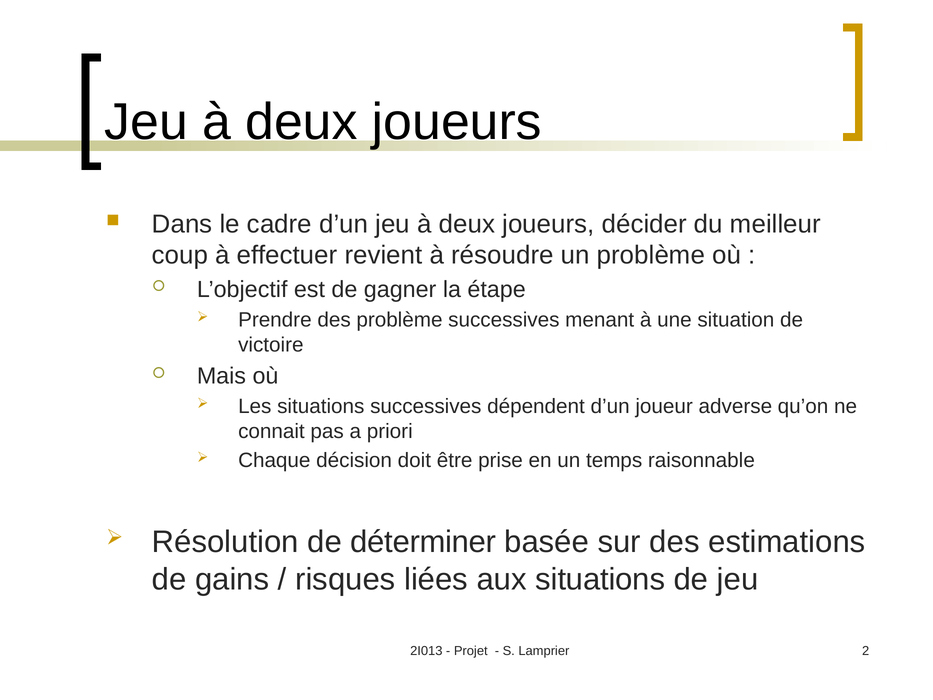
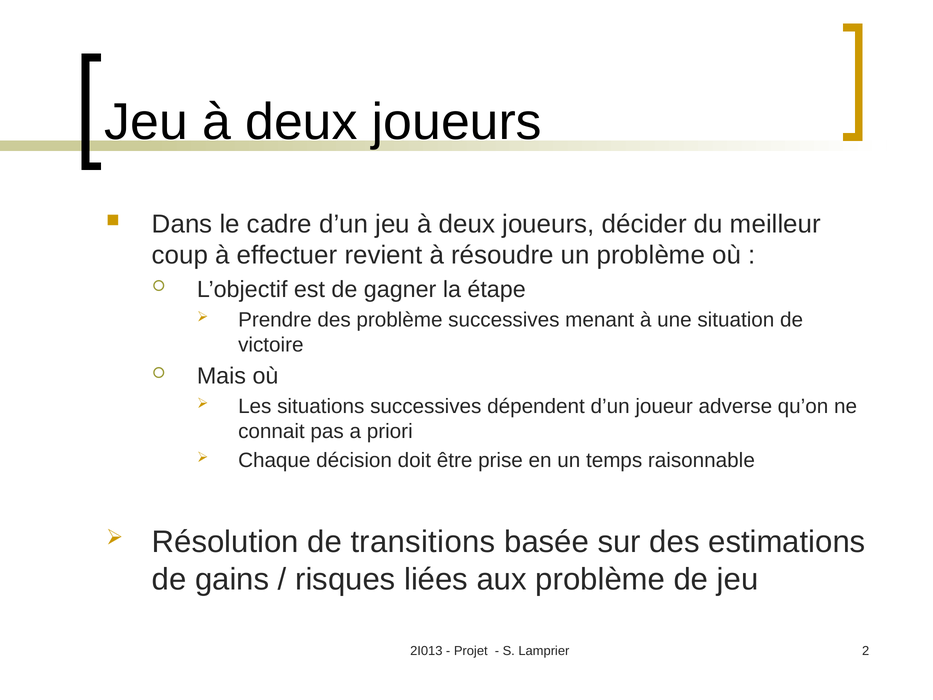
déterminer: déterminer -> transitions
aux situations: situations -> problème
